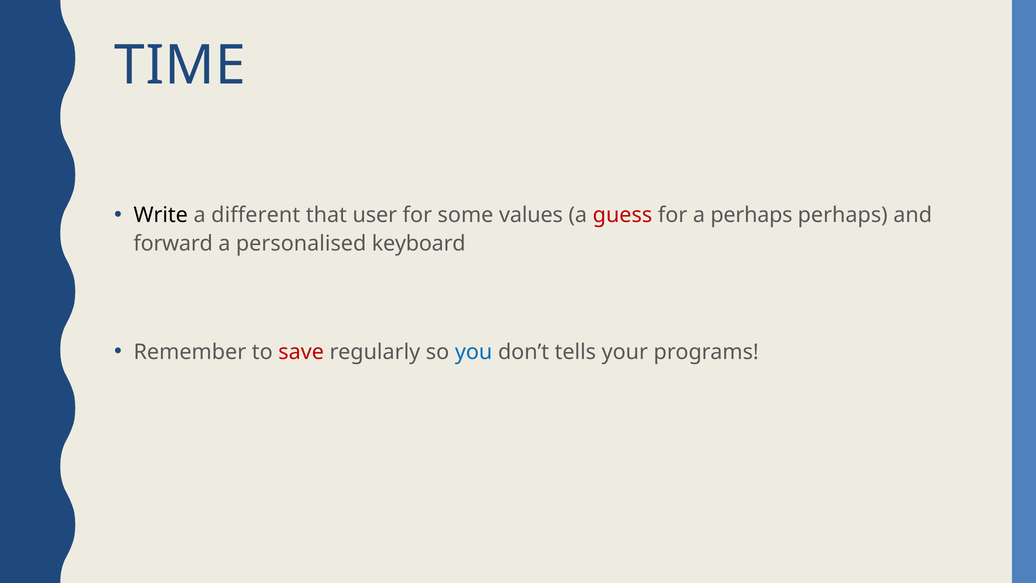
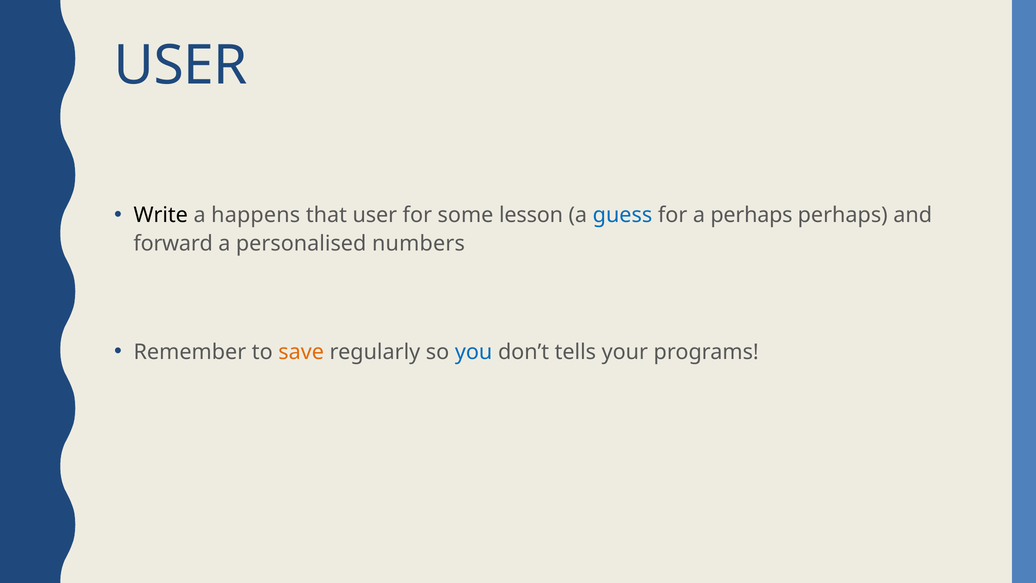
TIME at (180, 66): TIME -> USER
different: different -> happens
values: values -> lesson
guess colour: red -> blue
keyboard: keyboard -> numbers
save colour: red -> orange
